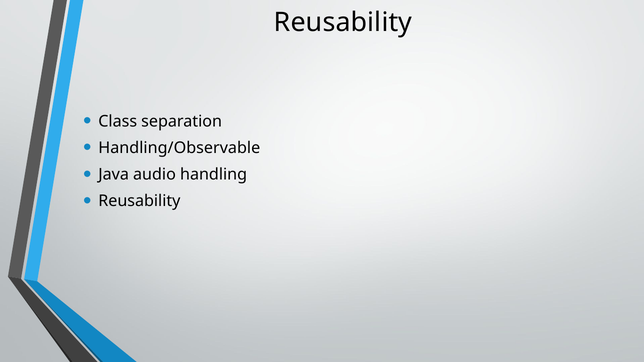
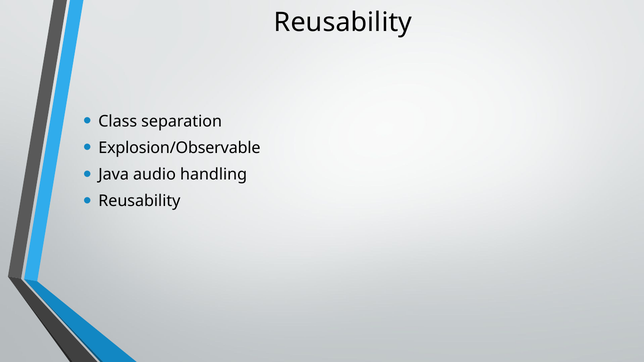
Handling/Observable: Handling/Observable -> Explosion/Observable
